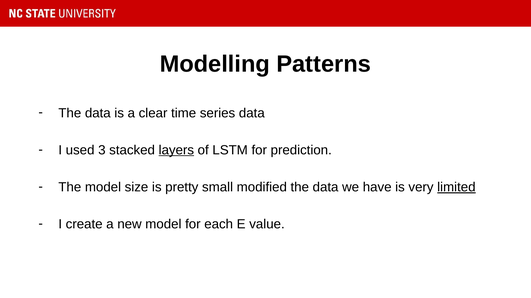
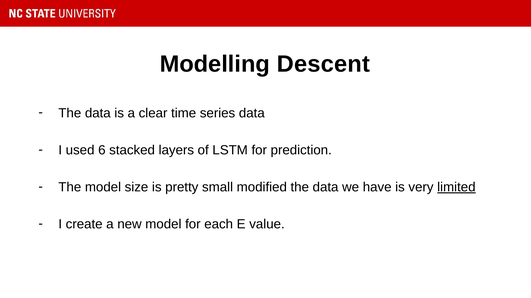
Patterns: Patterns -> Descent
3: 3 -> 6
layers underline: present -> none
